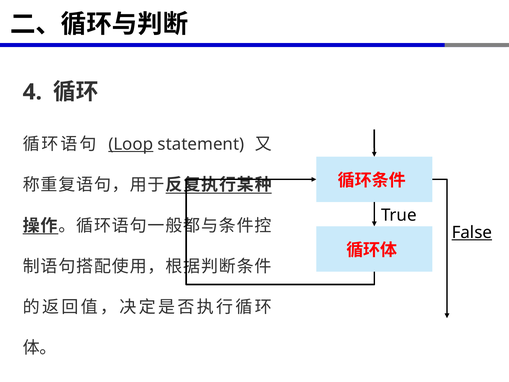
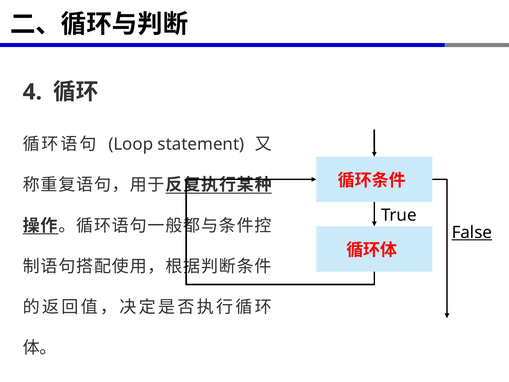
Loop underline: present -> none
